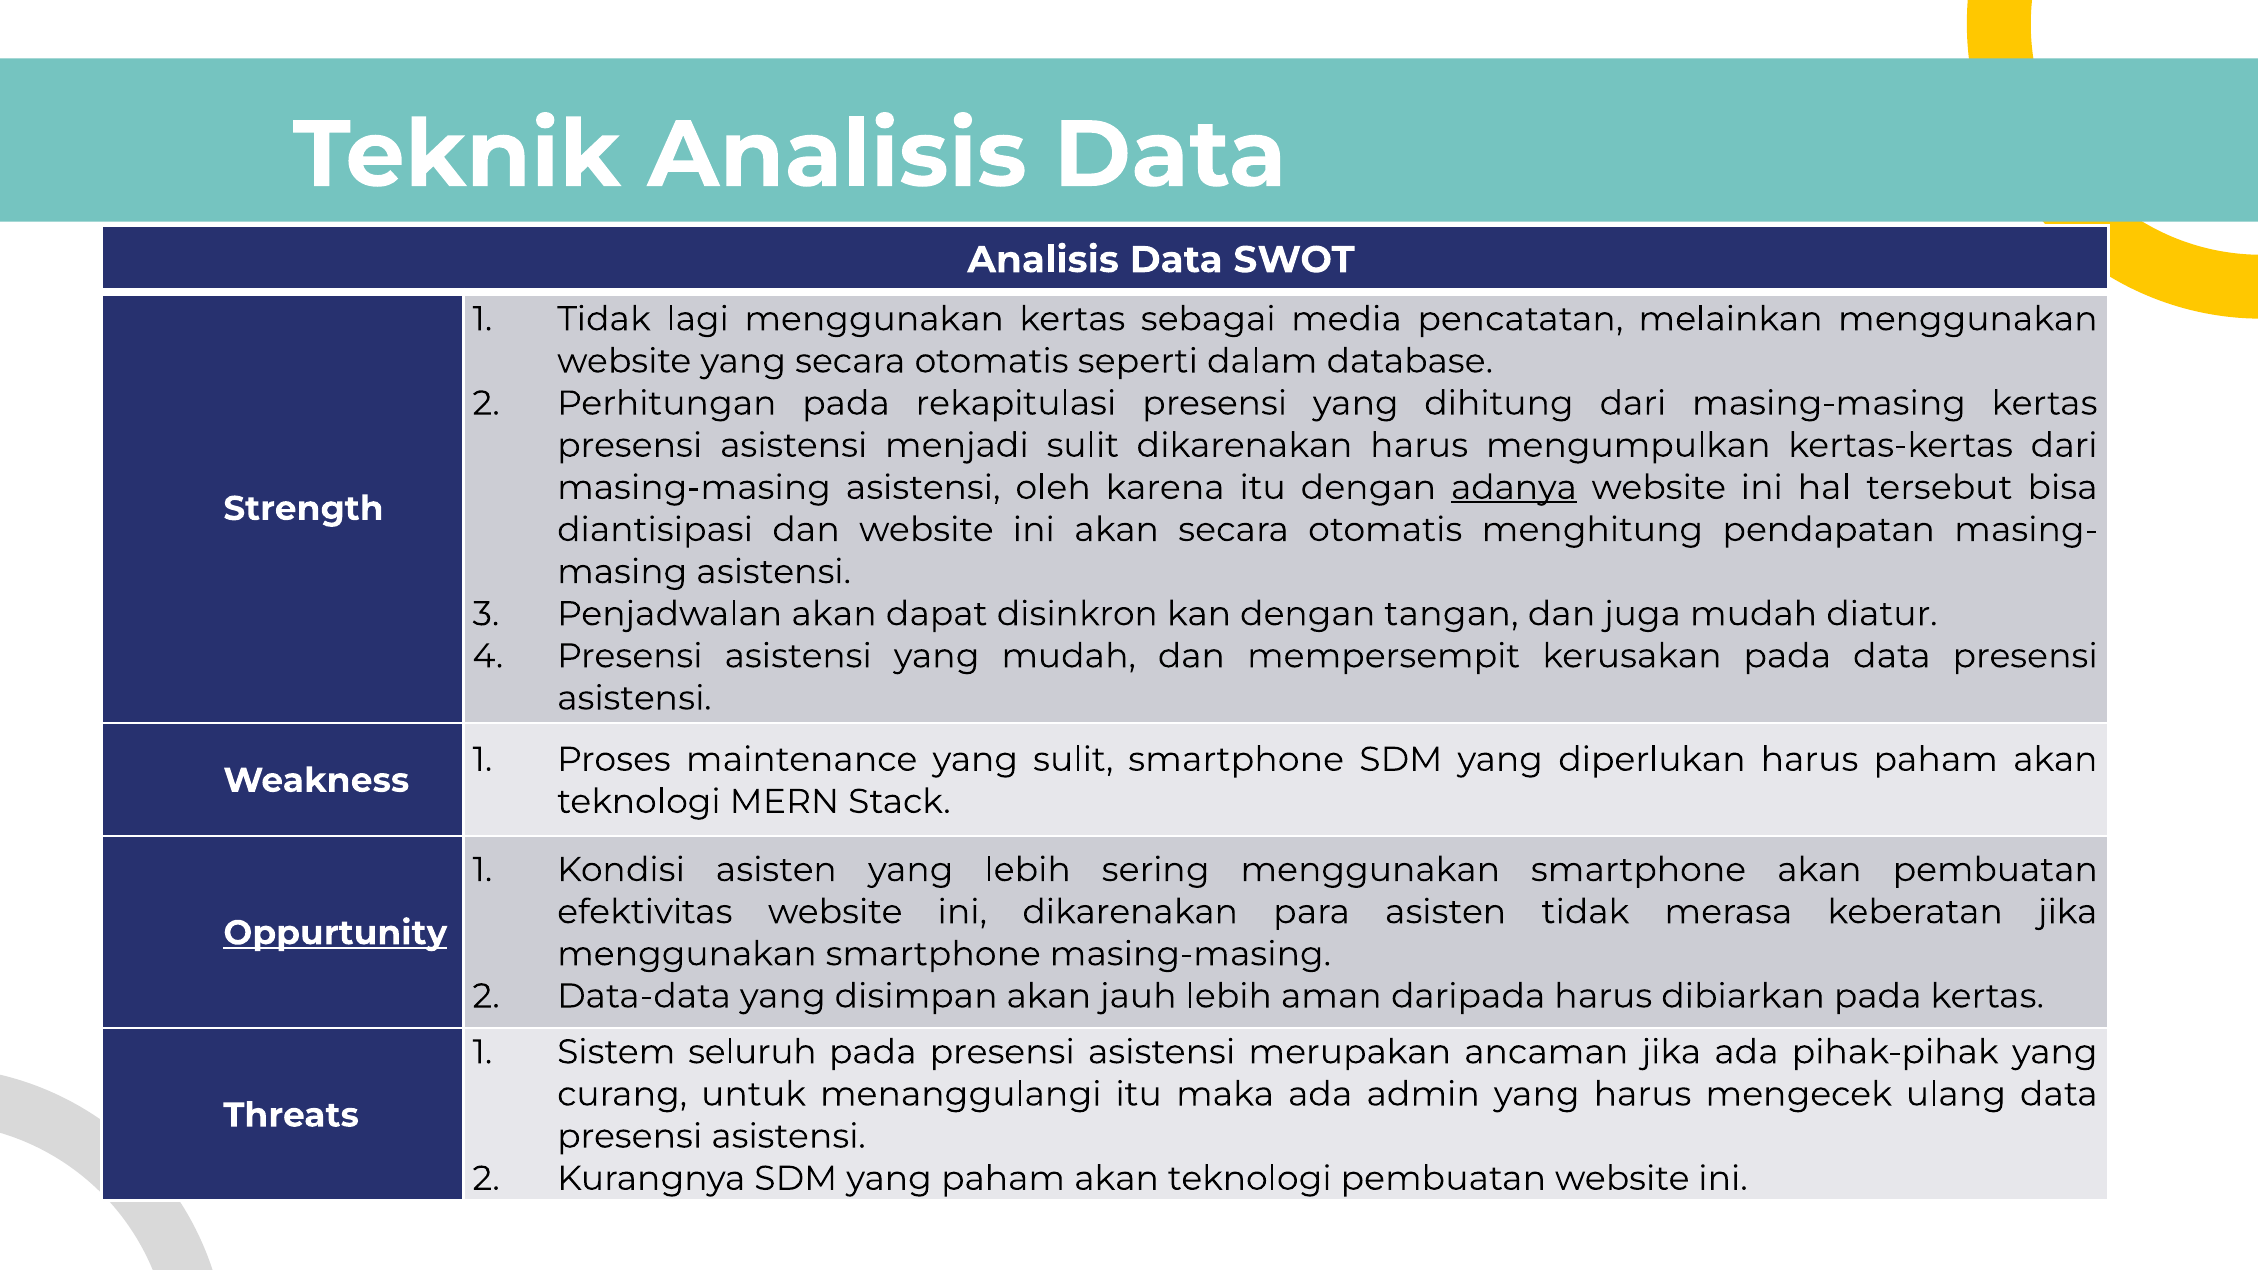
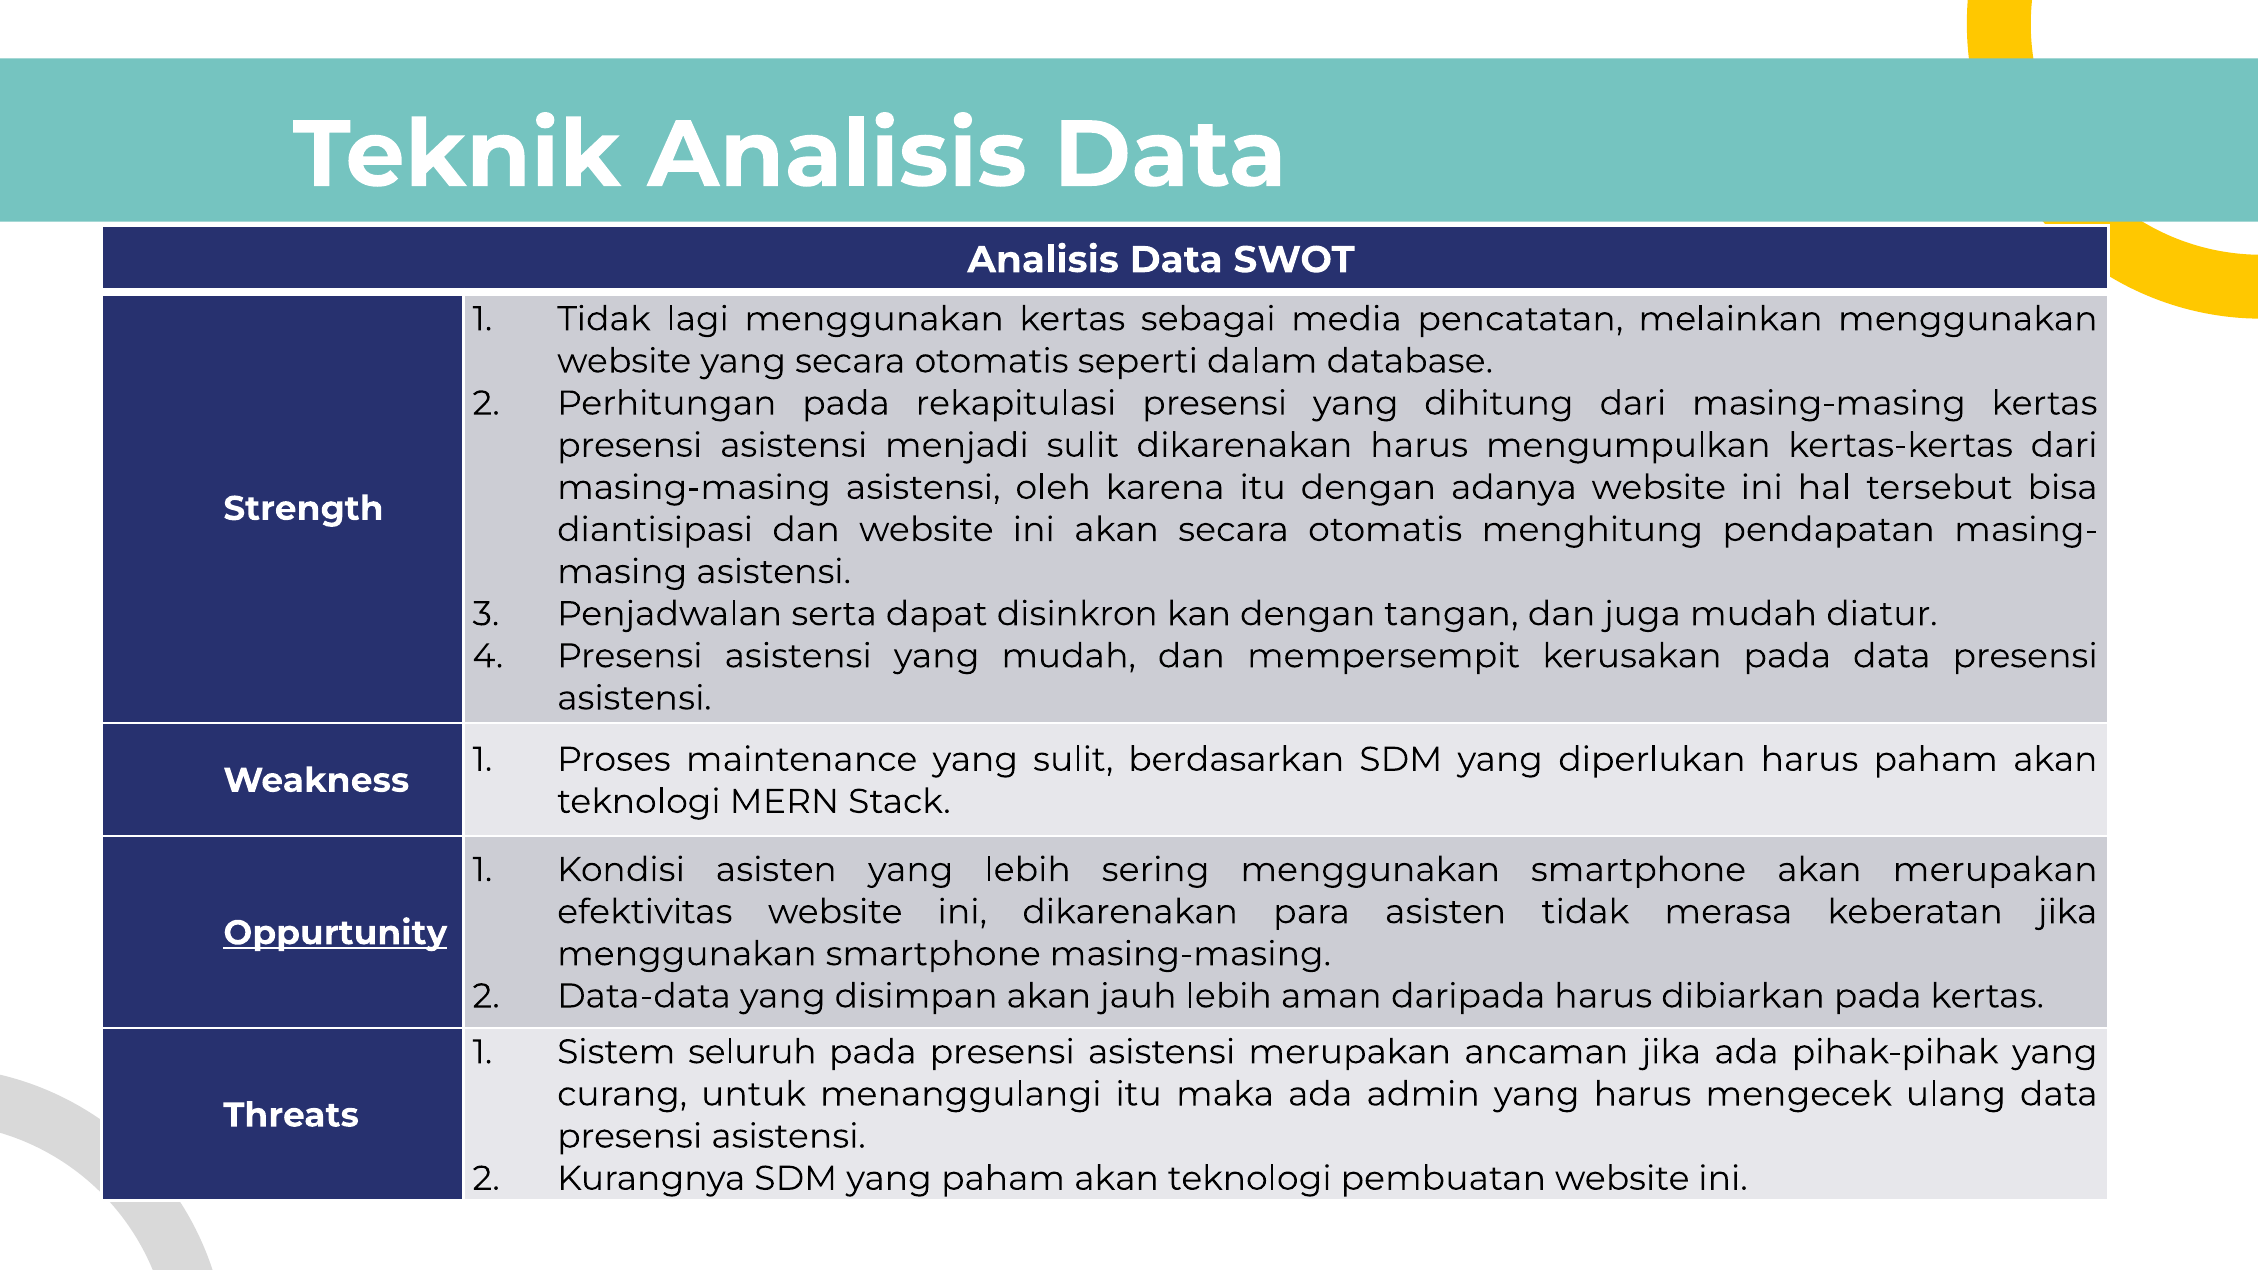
adanya underline: present -> none
Penjadwalan akan: akan -> serta
sulit smartphone: smartphone -> berdasarkan
akan pembuatan: pembuatan -> merupakan
